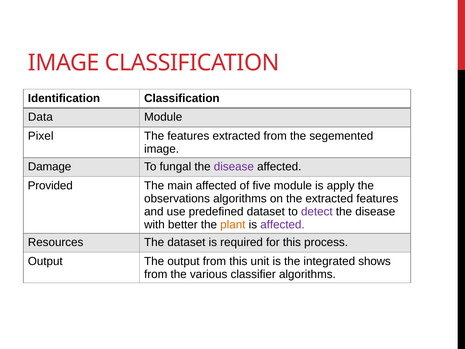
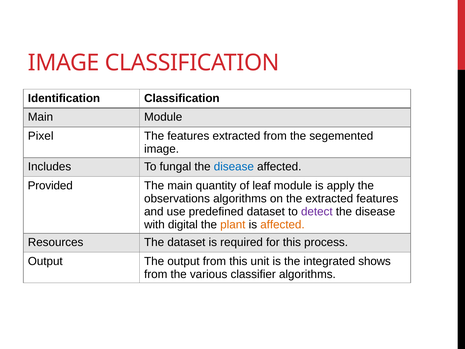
Data at (40, 117): Data -> Main
Damage: Damage -> Includes
disease at (234, 167) colour: purple -> blue
main affected: affected -> quantity
five: five -> leaf
better: better -> digital
affected at (282, 224) colour: purple -> orange
